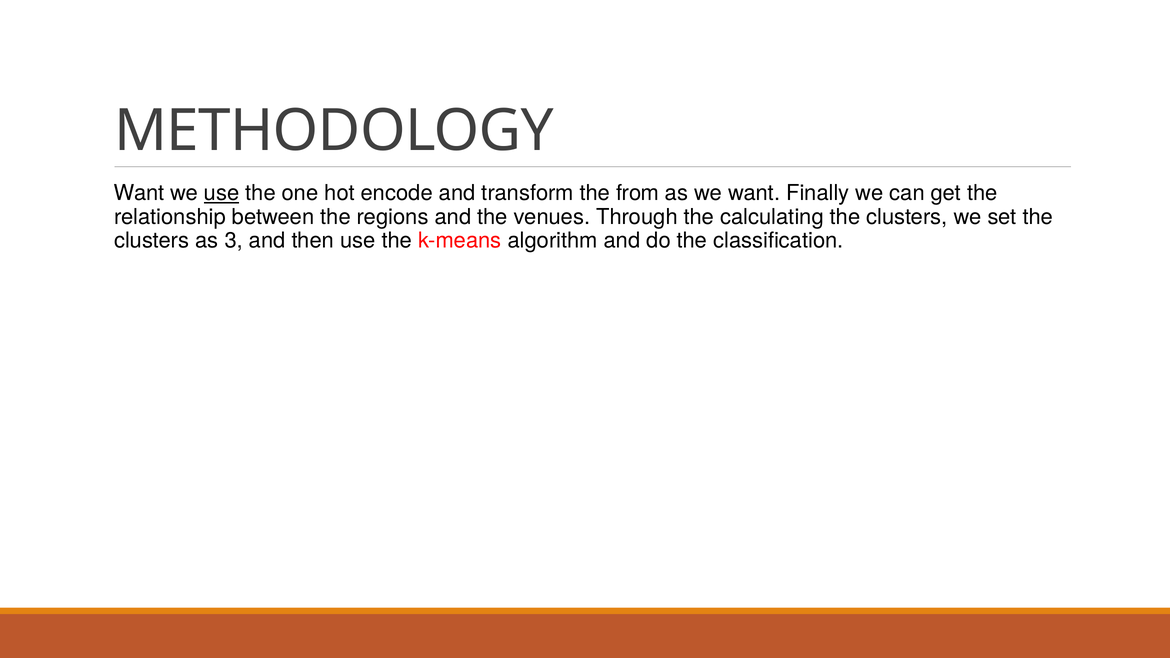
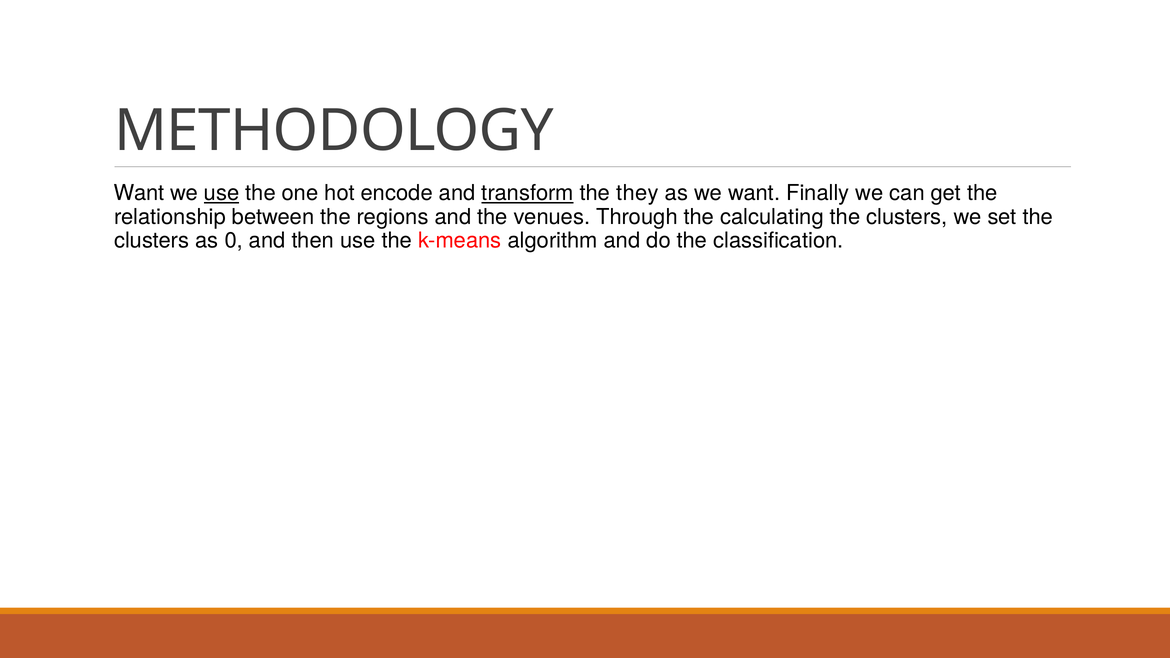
transform underline: none -> present
from: from -> they
3: 3 -> 0
